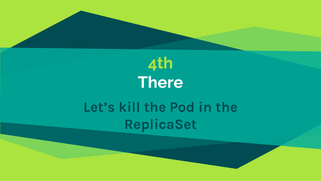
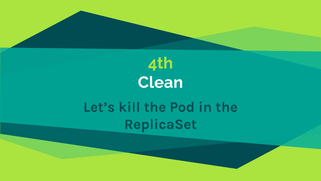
There: There -> Clean
